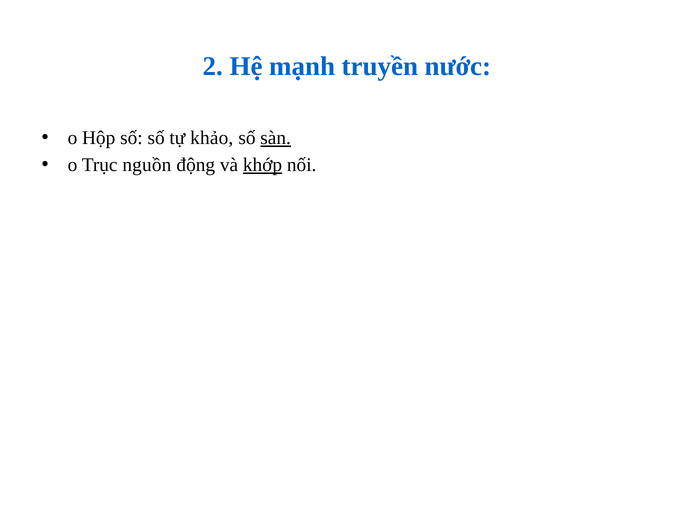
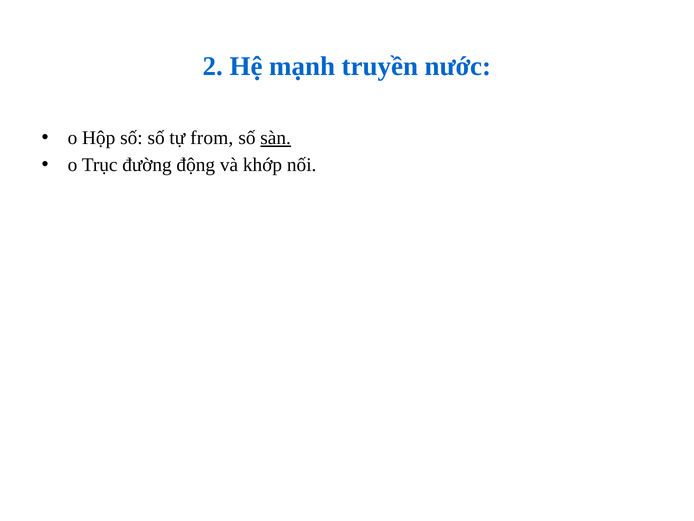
khảo: khảo -> from
nguồn: nguồn -> đường
khớp underline: present -> none
